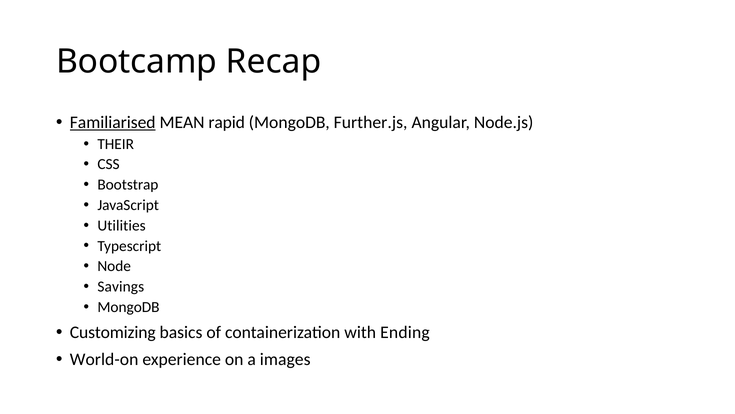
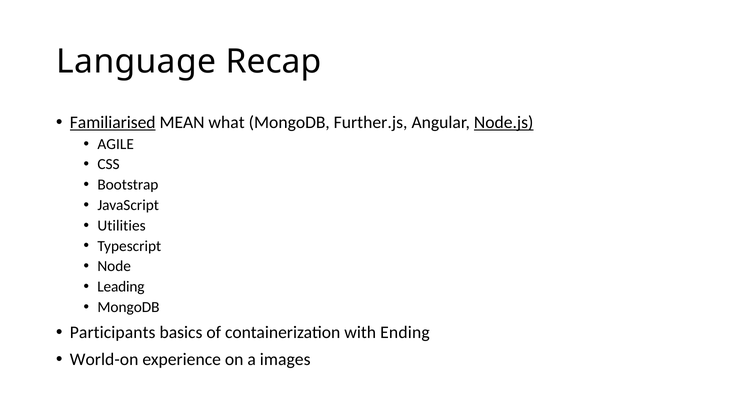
Bootcamp: Bootcamp -> Language
rapid: rapid -> what
Node.js underline: none -> present
THEIR: THEIR -> AGILE
Savings: Savings -> Leading
Customizing: Customizing -> Participants
